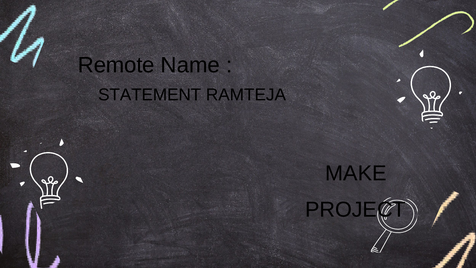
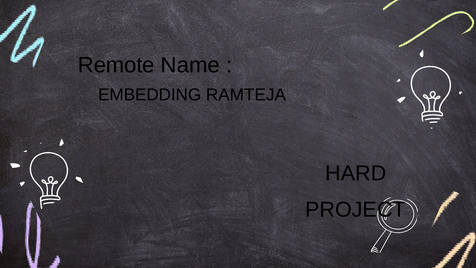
STATEMENT: STATEMENT -> EMBEDDING
MAKE: MAKE -> HARD
